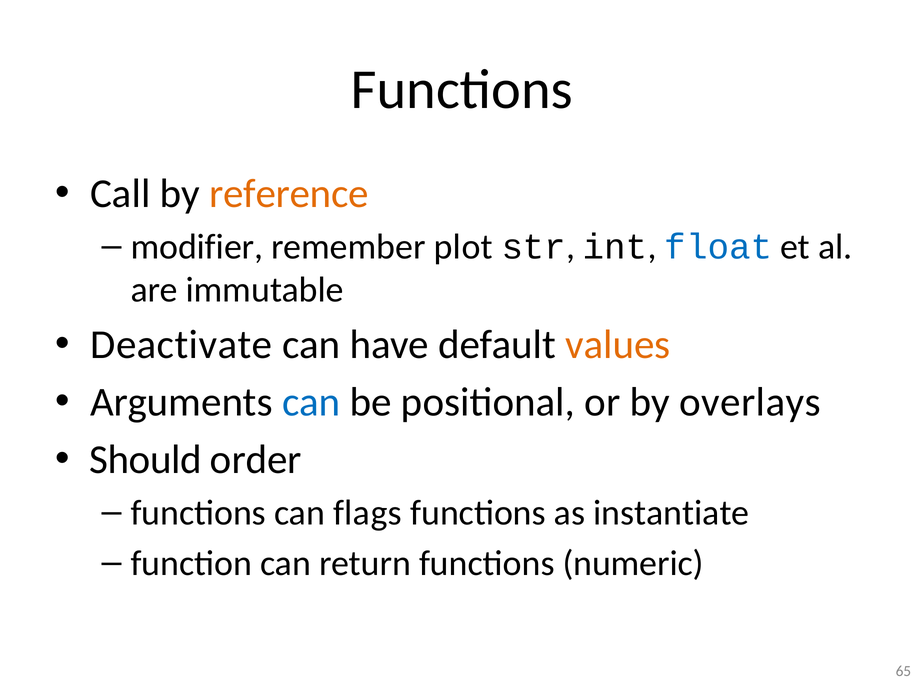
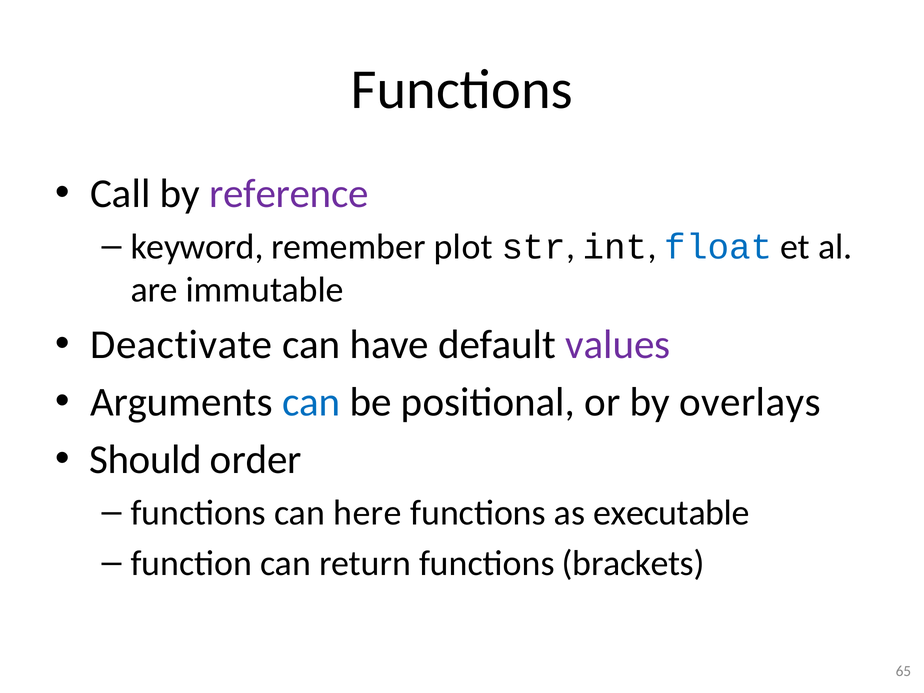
reference colour: orange -> purple
modifier: modifier -> keyword
values colour: orange -> purple
flags: flags -> here
instantiate: instantiate -> executable
numeric: numeric -> brackets
